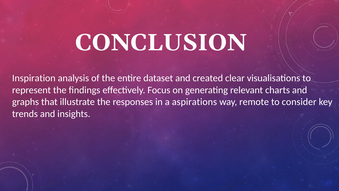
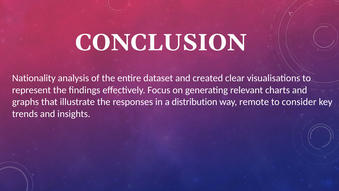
Inspiration: Inspiration -> Nationality
aspirations: aspirations -> distribution
